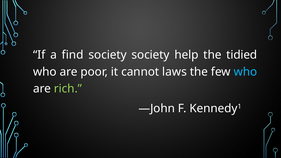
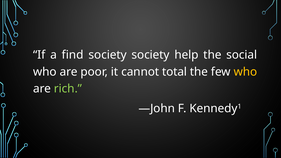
tidied: tidied -> social
laws: laws -> total
who at (245, 72) colour: light blue -> yellow
